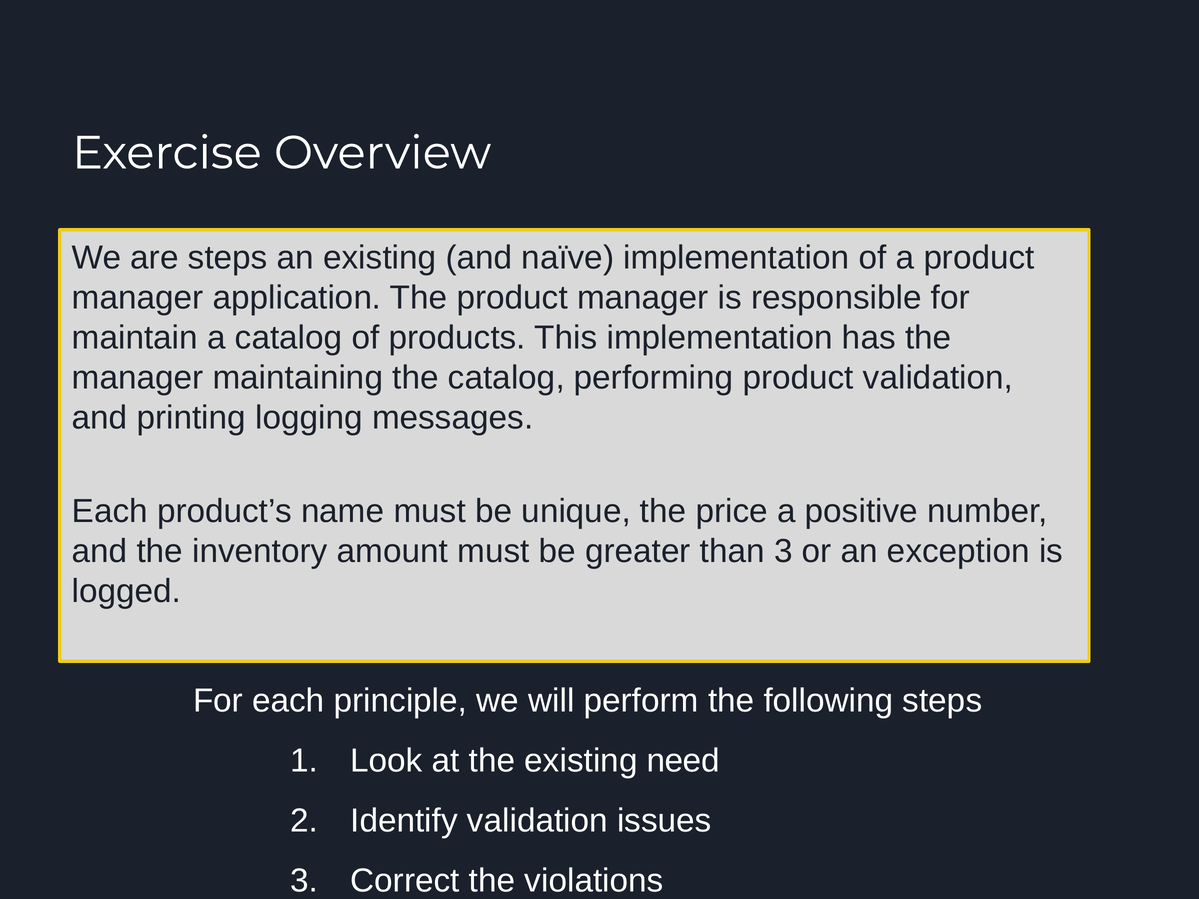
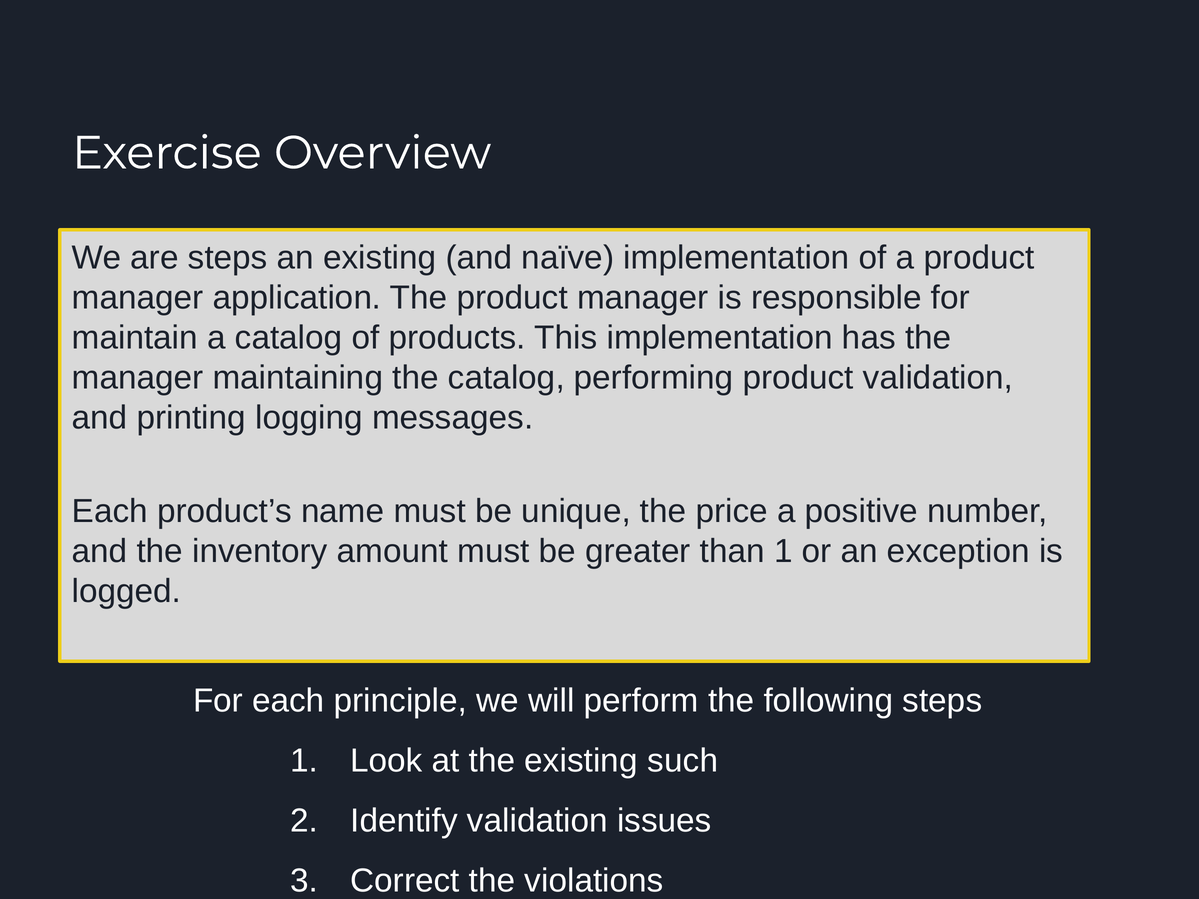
than 3: 3 -> 1
need: need -> such
